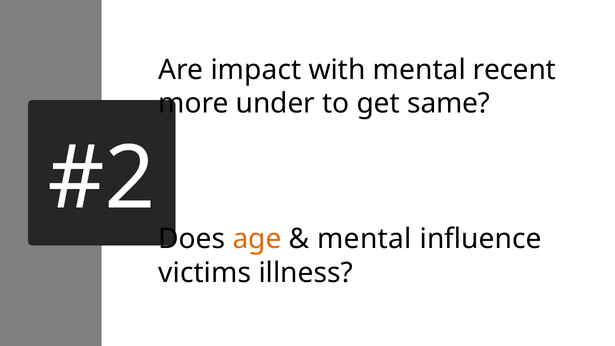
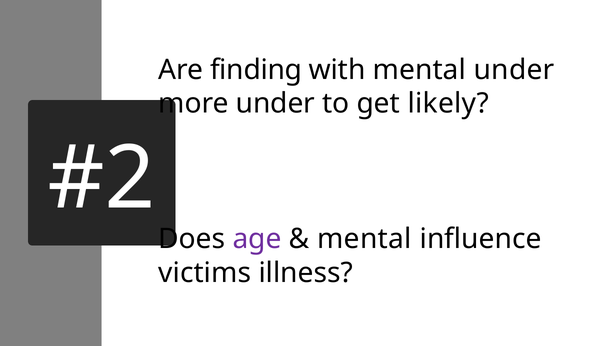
impact: impact -> finding
mental recent: recent -> under
same: same -> likely
age colour: orange -> purple
